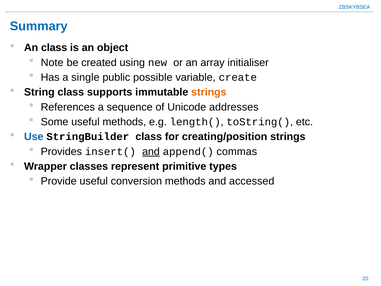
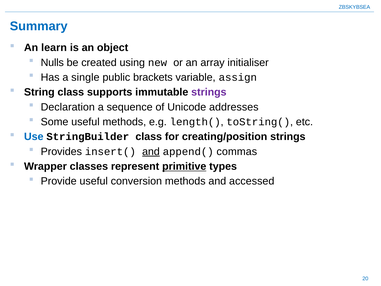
An class: class -> learn
Note: Note -> Nulls
possible: possible -> brackets
create: create -> assign
strings at (209, 92) colour: orange -> purple
References: References -> Declaration
primitive underline: none -> present
